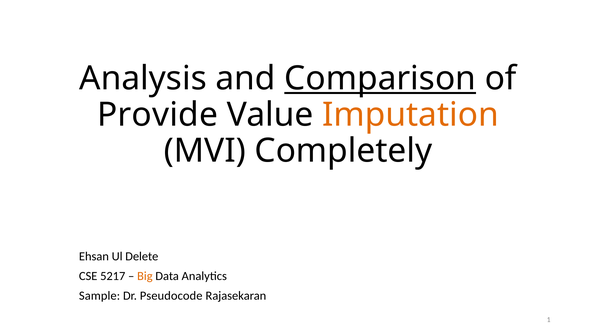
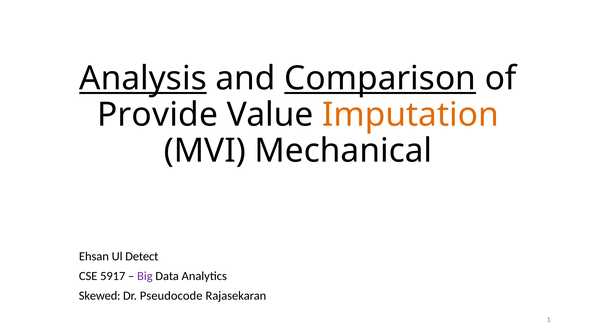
Analysis underline: none -> present
Completely: Completely -> Mechanical
Delete: Delete -> Detect
5217: 5217 -> 5917
Big colour: orange -> purple
Sample: Sample -> Skewed
